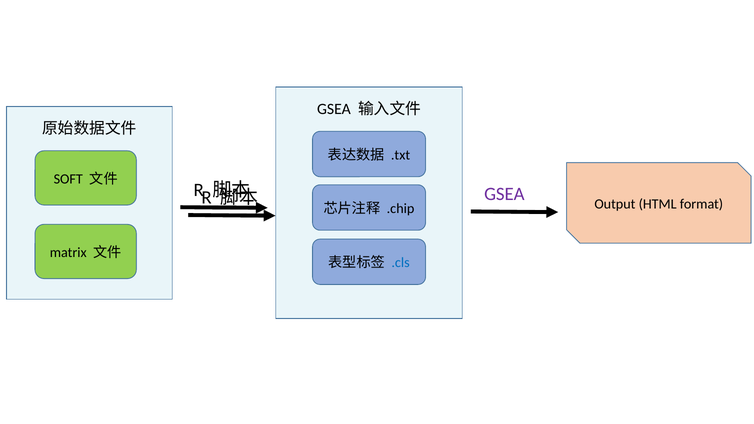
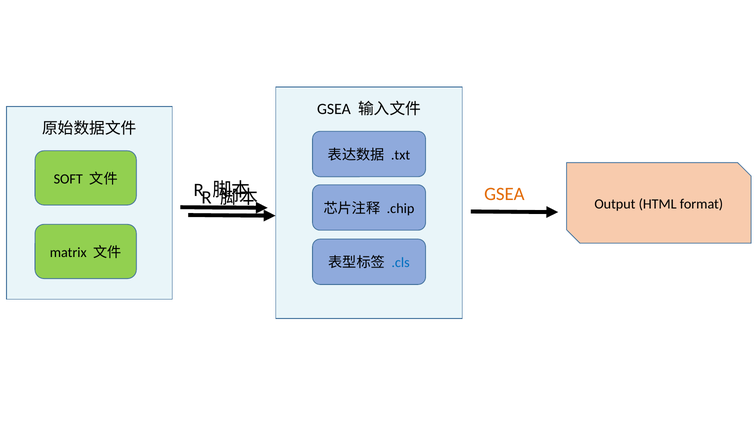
GSEA at (504, 194) colour: purple -> orange
